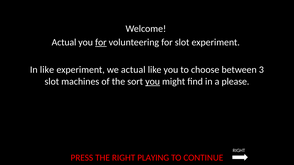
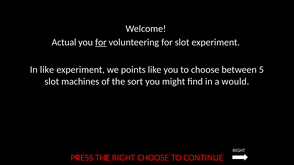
we actual: actual -> points
3: 3 -> 5
you at (153, 82) underline: present -> none
please: please -> would
RIGHT PLAYING: PLAYING -> CHOOSE
